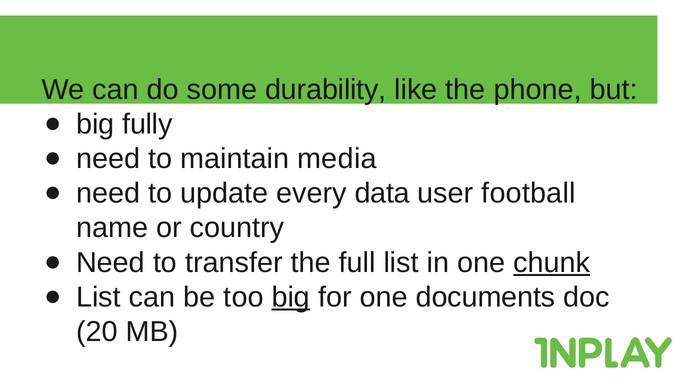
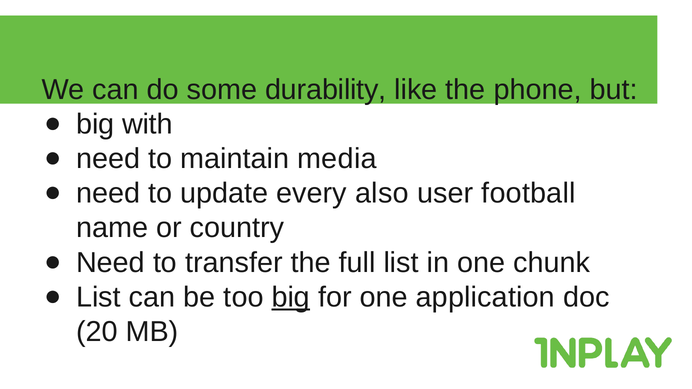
fully: fully -> with
data: data -> also
chunk underline: present -> none
documents: documents -> application
